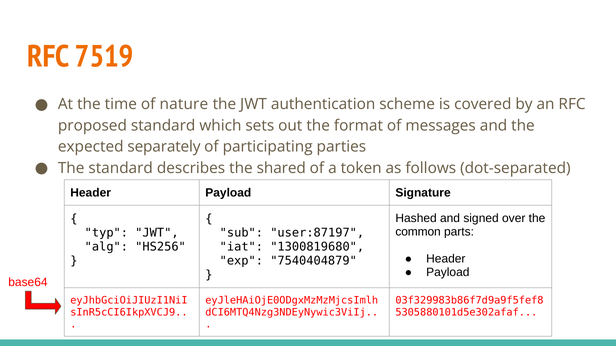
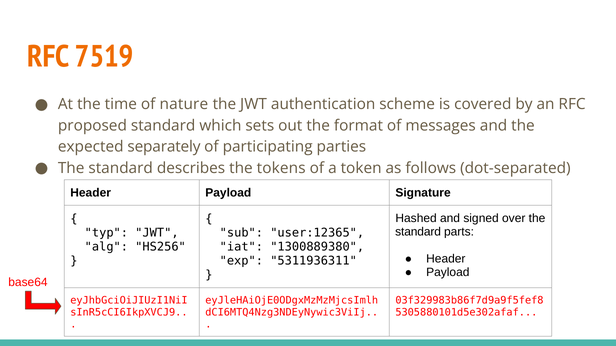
shared: shared -> tokens
common at (418, 232): common -> standard
user:87197: user:87197 -> user:12365
1300819680: 1300819680 -> 1300889380
7540404879: 7540404879 -> 5311936311
